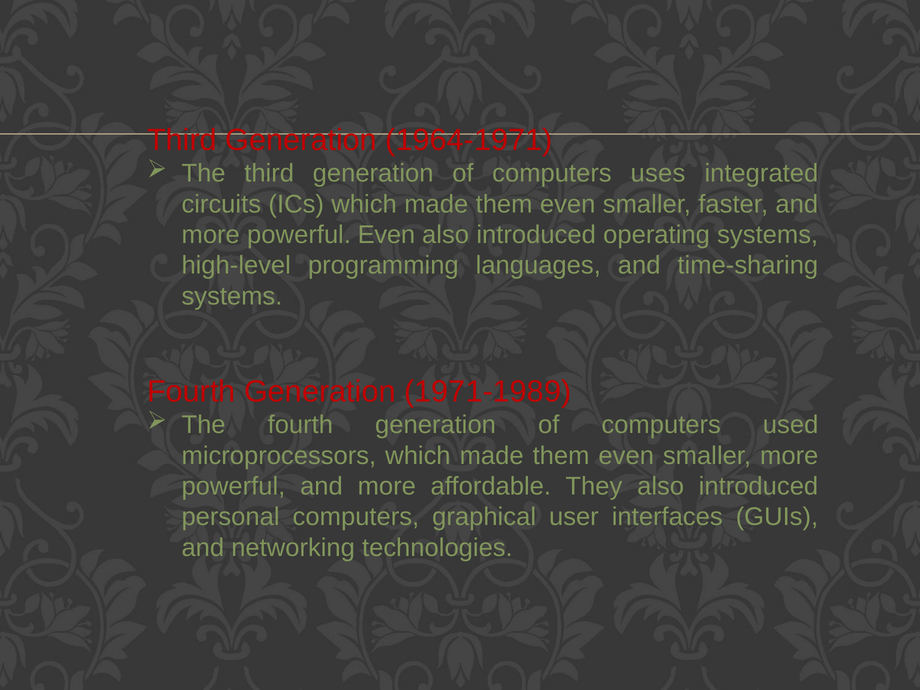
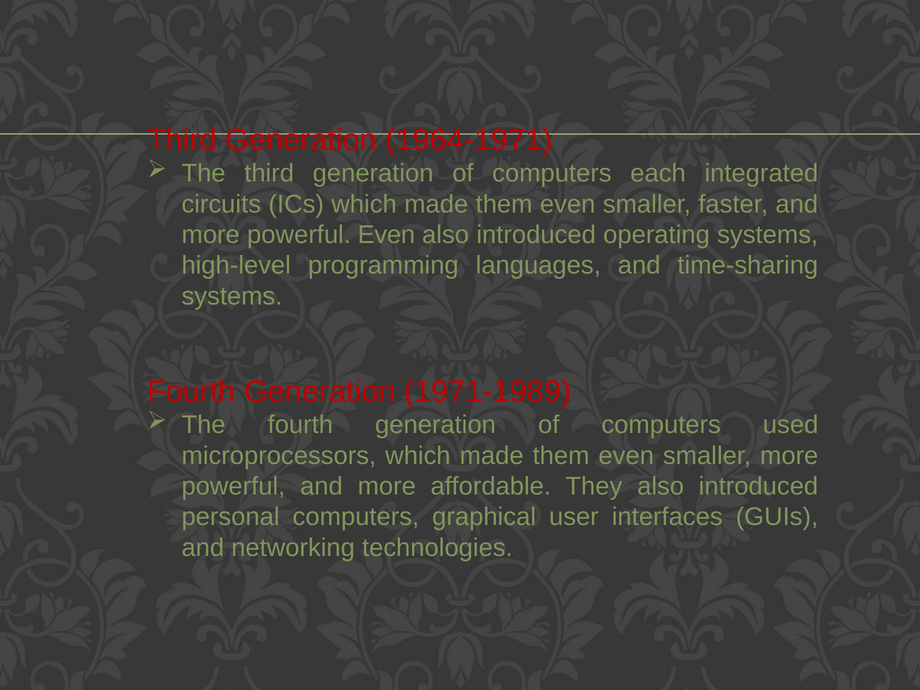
uses: uses -> each
